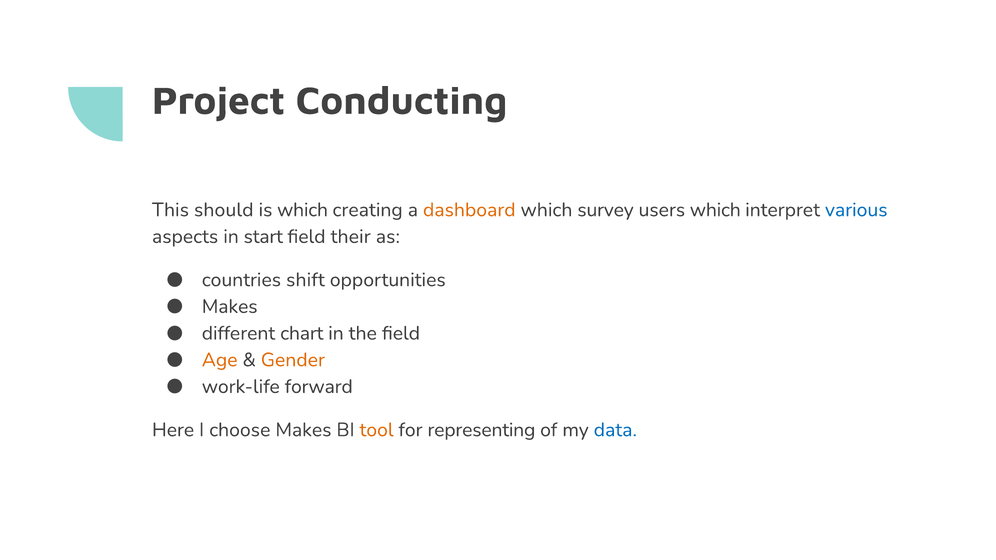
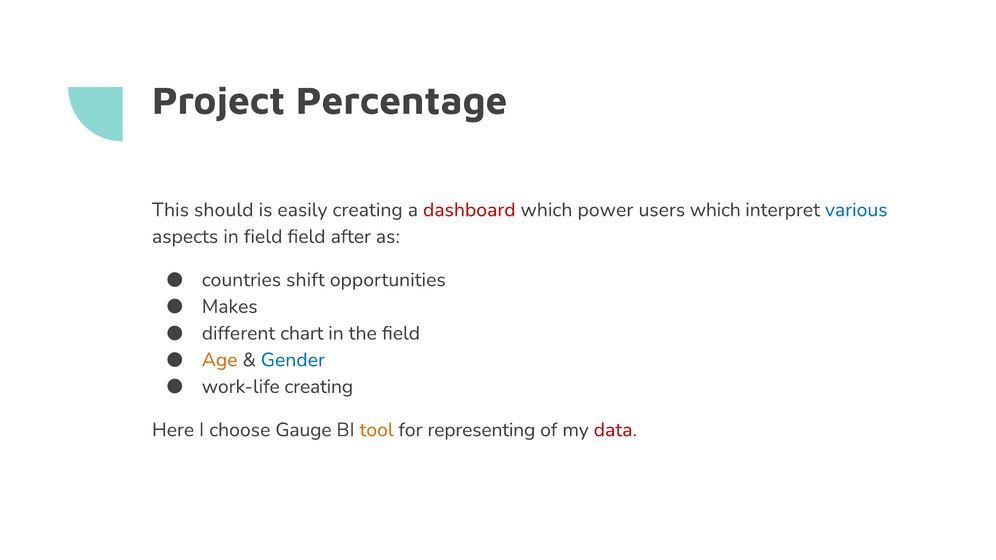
Conducting: Conducting -> Percentage
is which: which -> easily
dashboard colour: orange -> red
survey: survey -> power
in start: start -> field
their: their -> after
Gender colour: orange -> blue
work-life forward: forward -> creating
choose Makes: Makes -> Gauge
data colour: blue -> red
